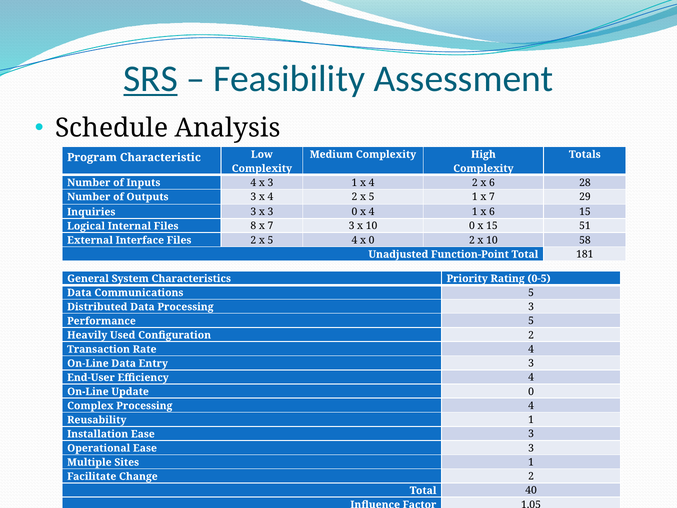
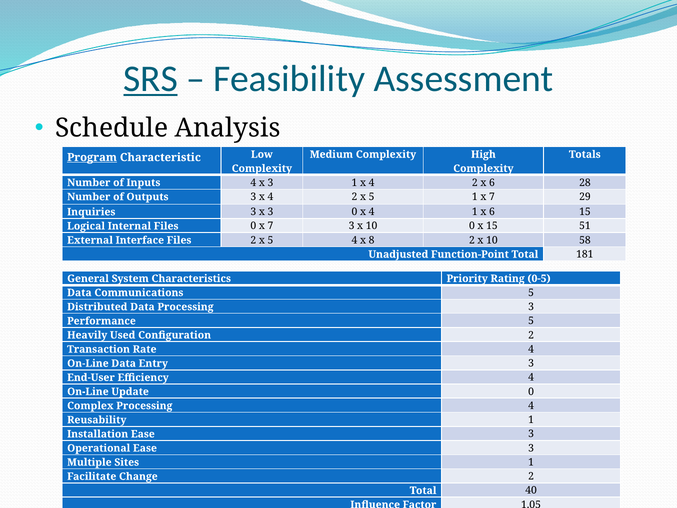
Program underline: none -> present
Files 8: 8 -> 0
x 0: 0 -> 8
